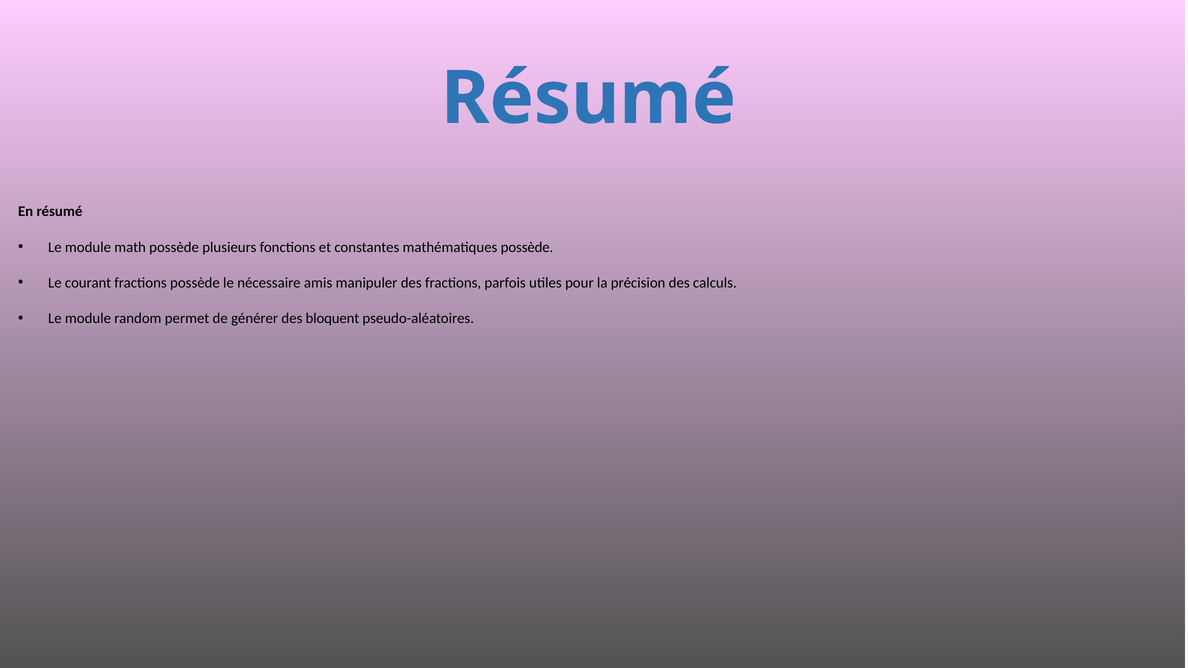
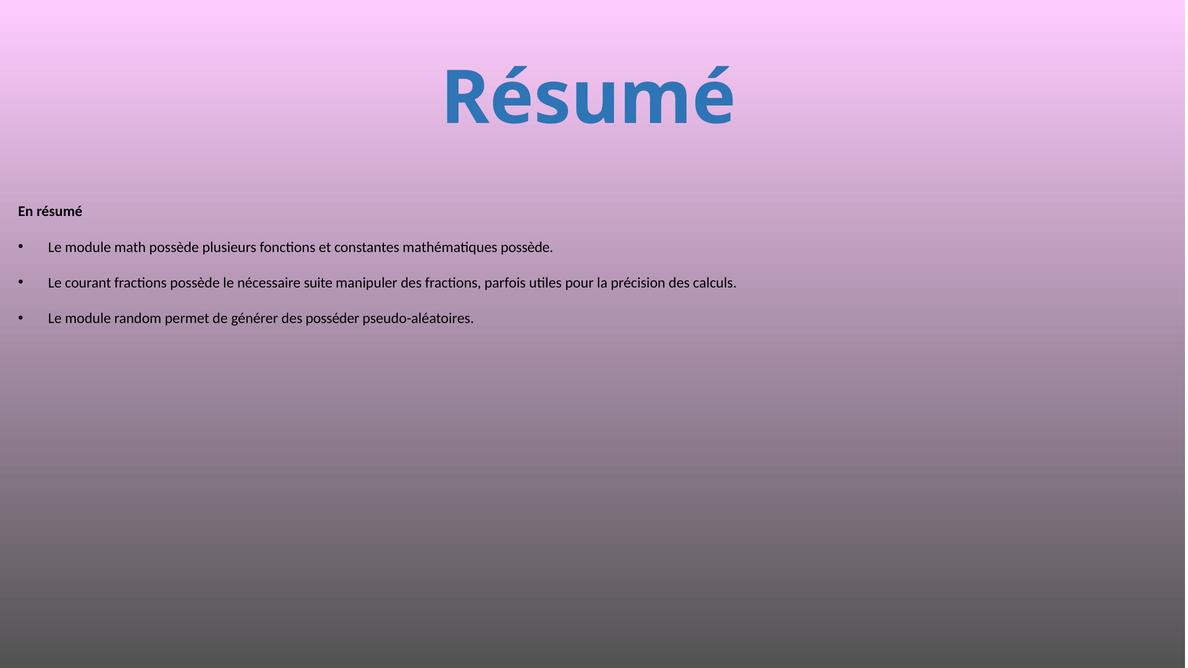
amis: amis -> suite
bloquent: bloquent -> posséder
